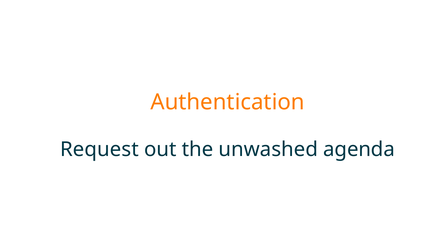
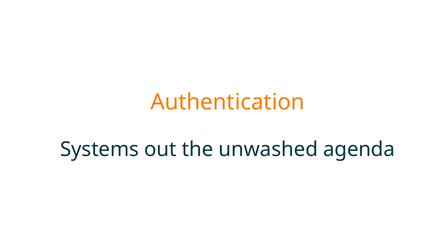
Request: Request -> Systems
